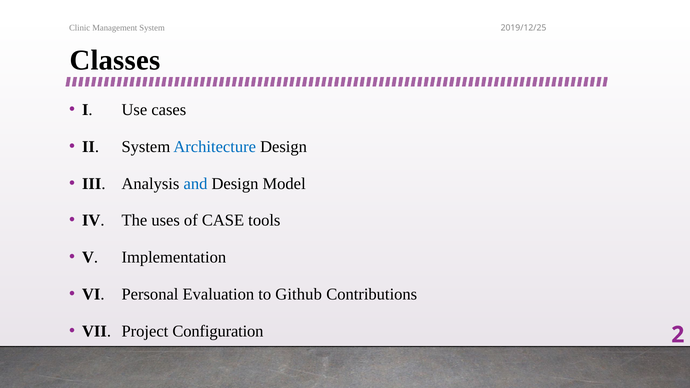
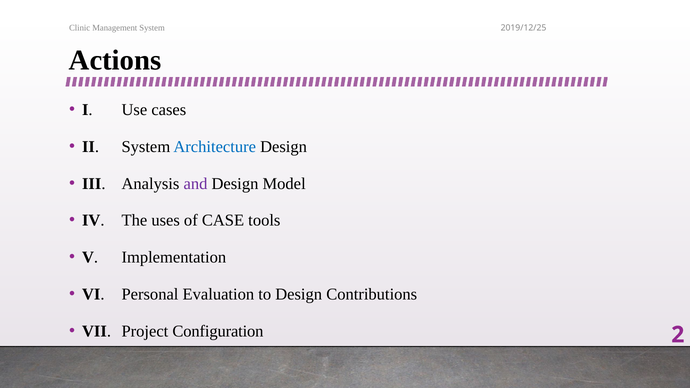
Classes: Classes -> Actions
and colour: blue -> purple
to Github: Github -> Design
